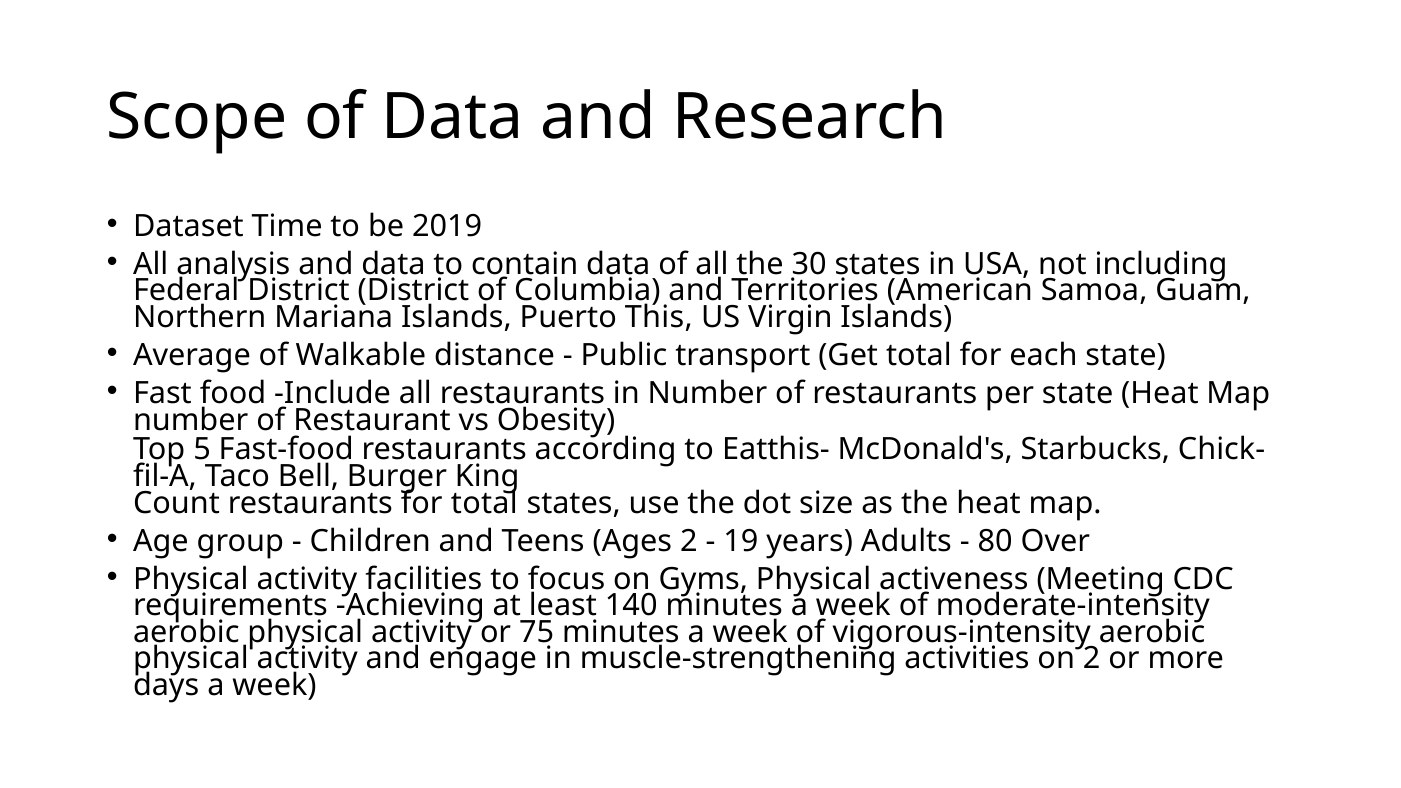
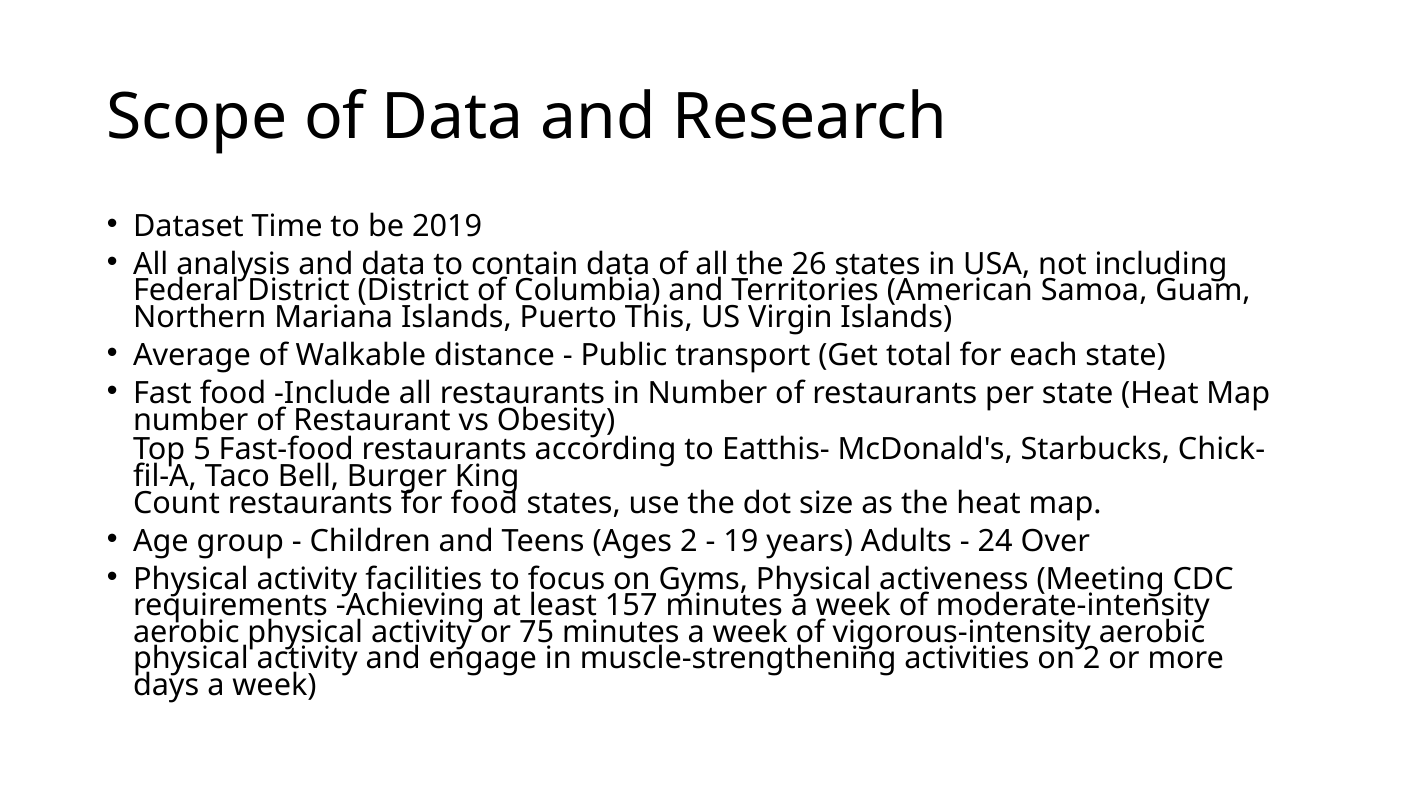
30: 30 -> 26
for total: total -> food
80: 80 -> 24
140: 140 -> 157
